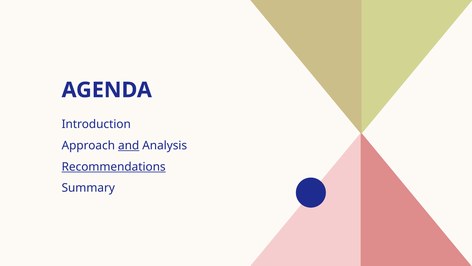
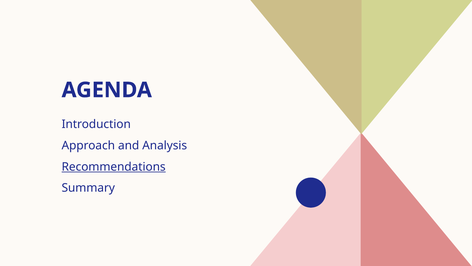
and underline: present -> none
